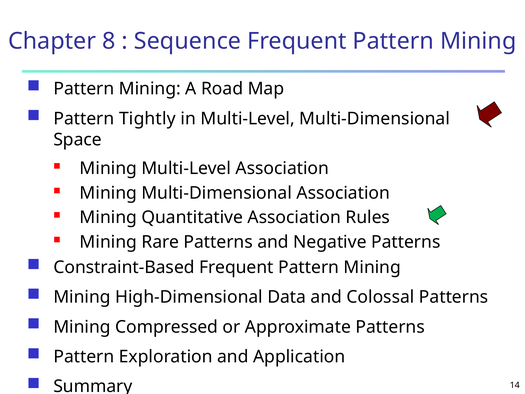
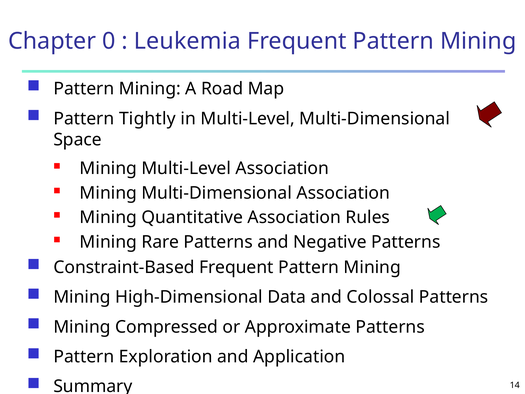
8: 8 -> 0
Sequence: Sequence -> Leukemia
